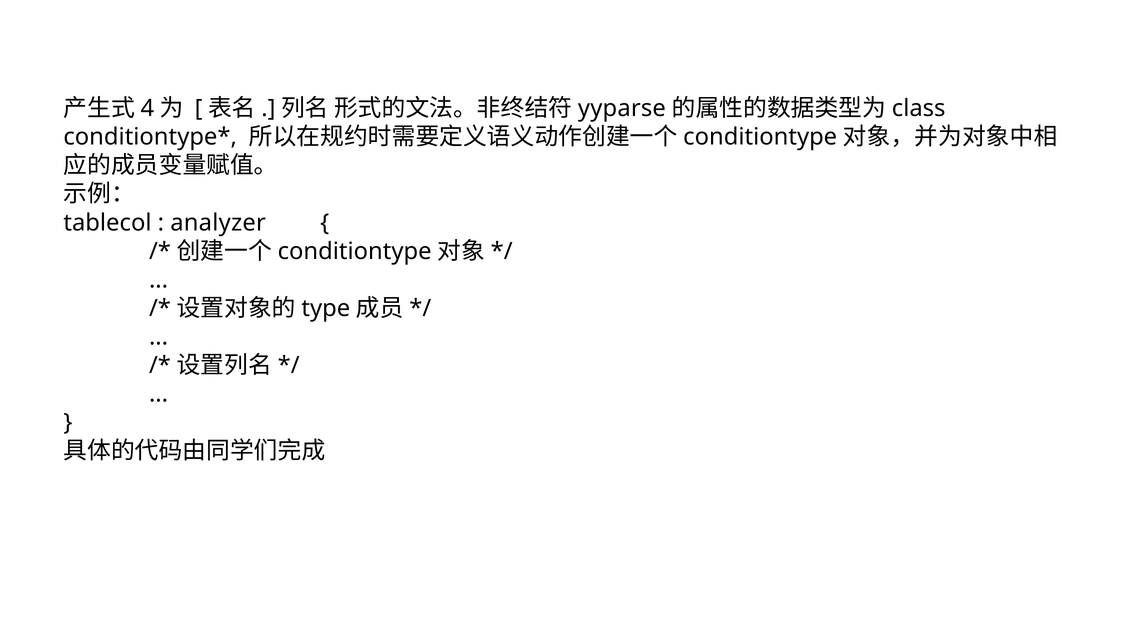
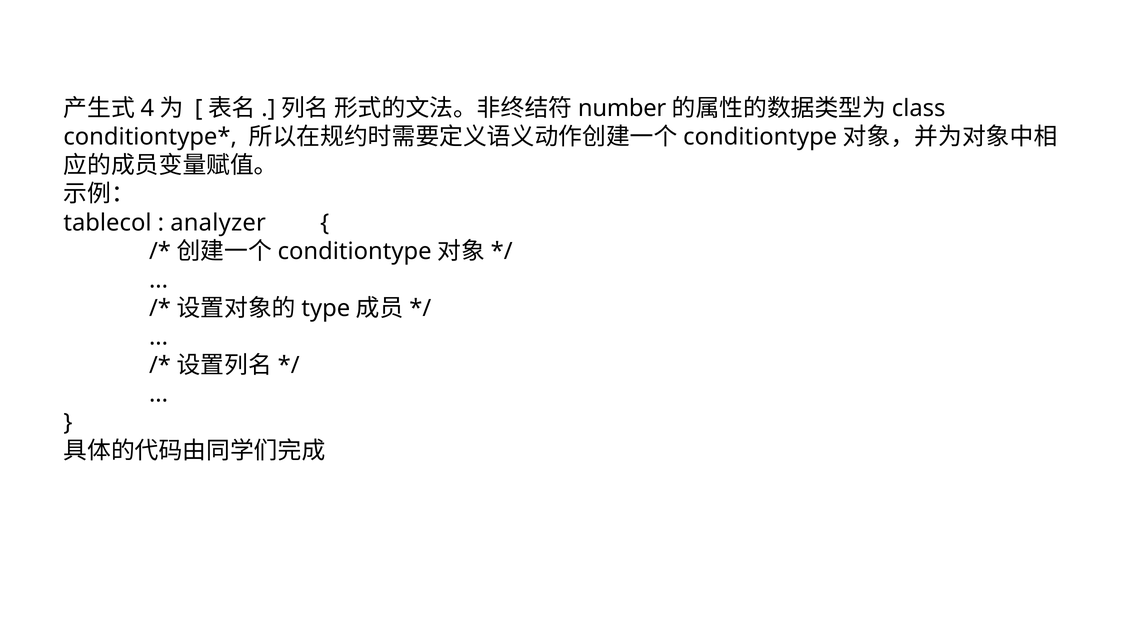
yyparse: yyparse -> number
